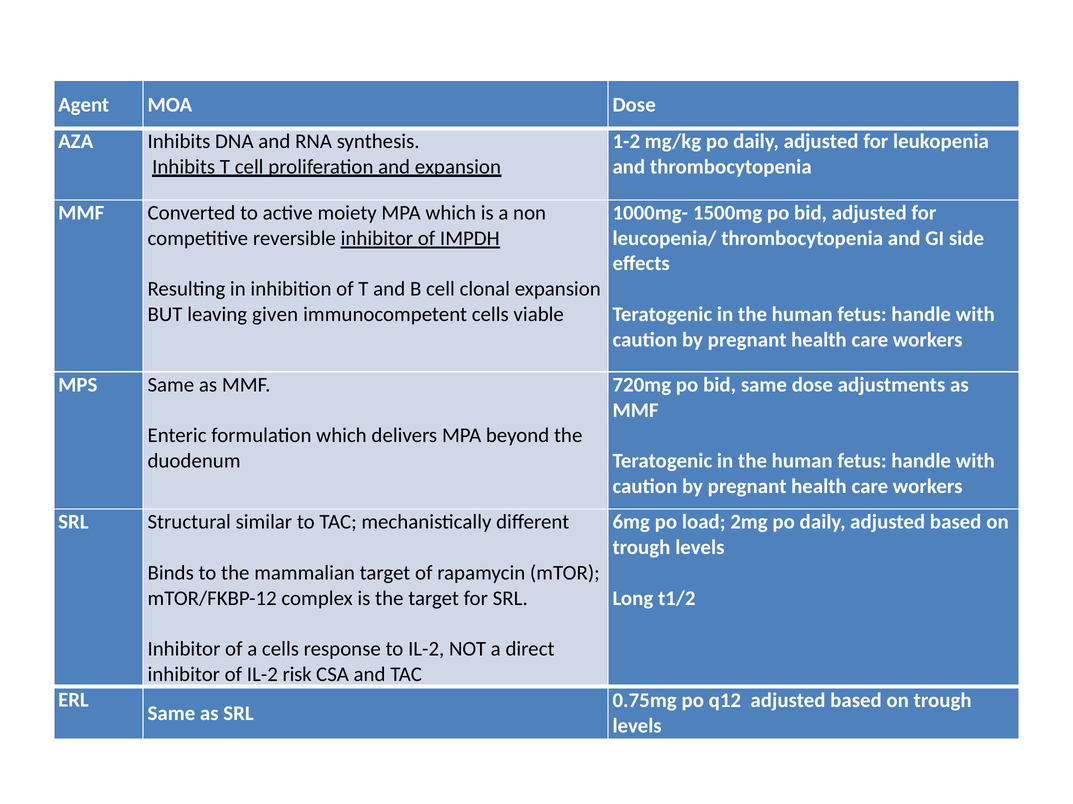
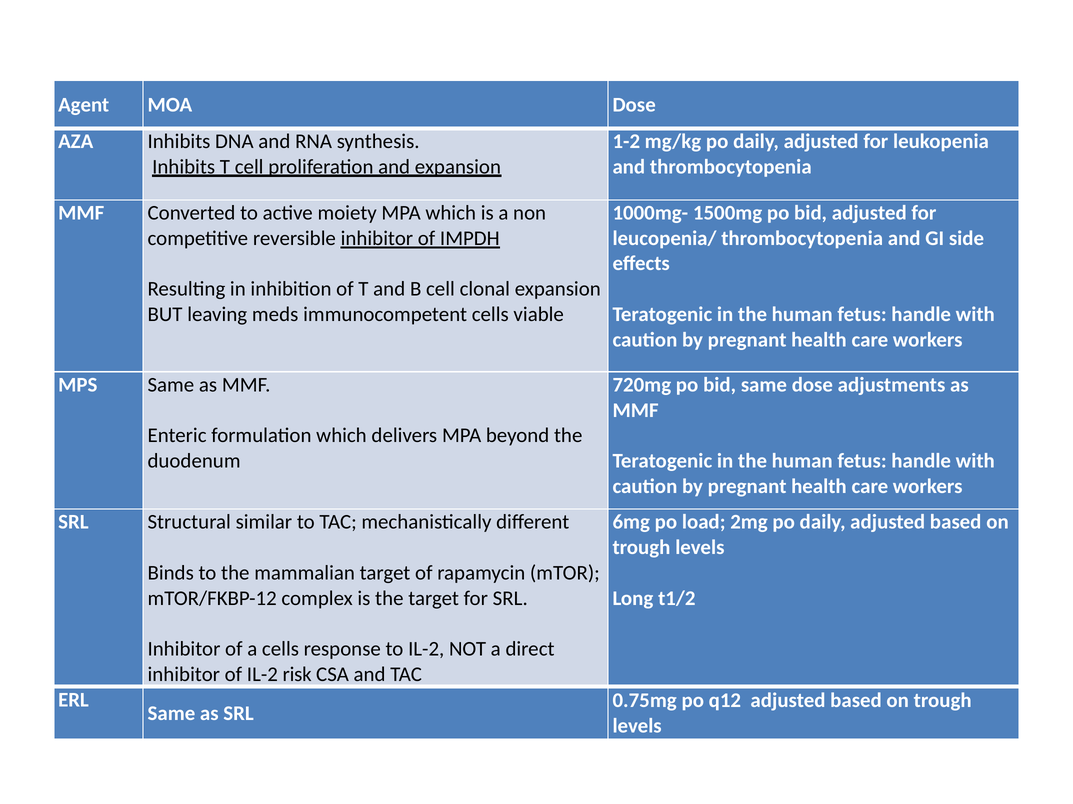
given: given -> meds
